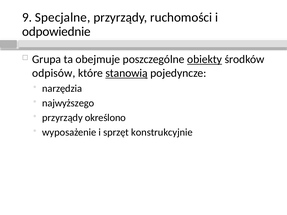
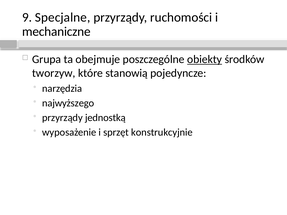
odpowiednie: odpowiednie -> mechaniczne
odpisów: odpisów -> tworzyw
stanowią underline: present -> none
określono: określono -> jednostką
